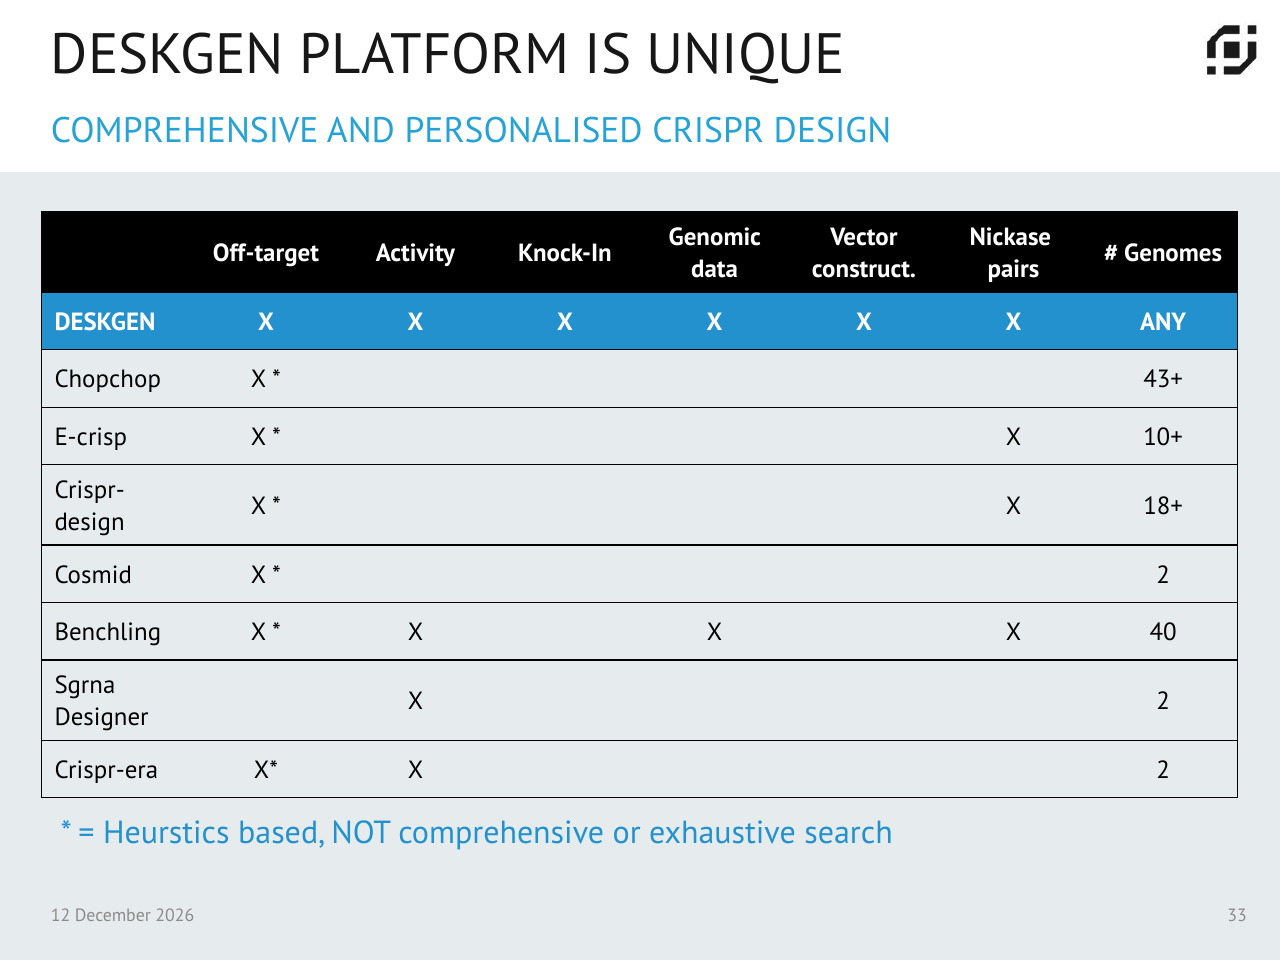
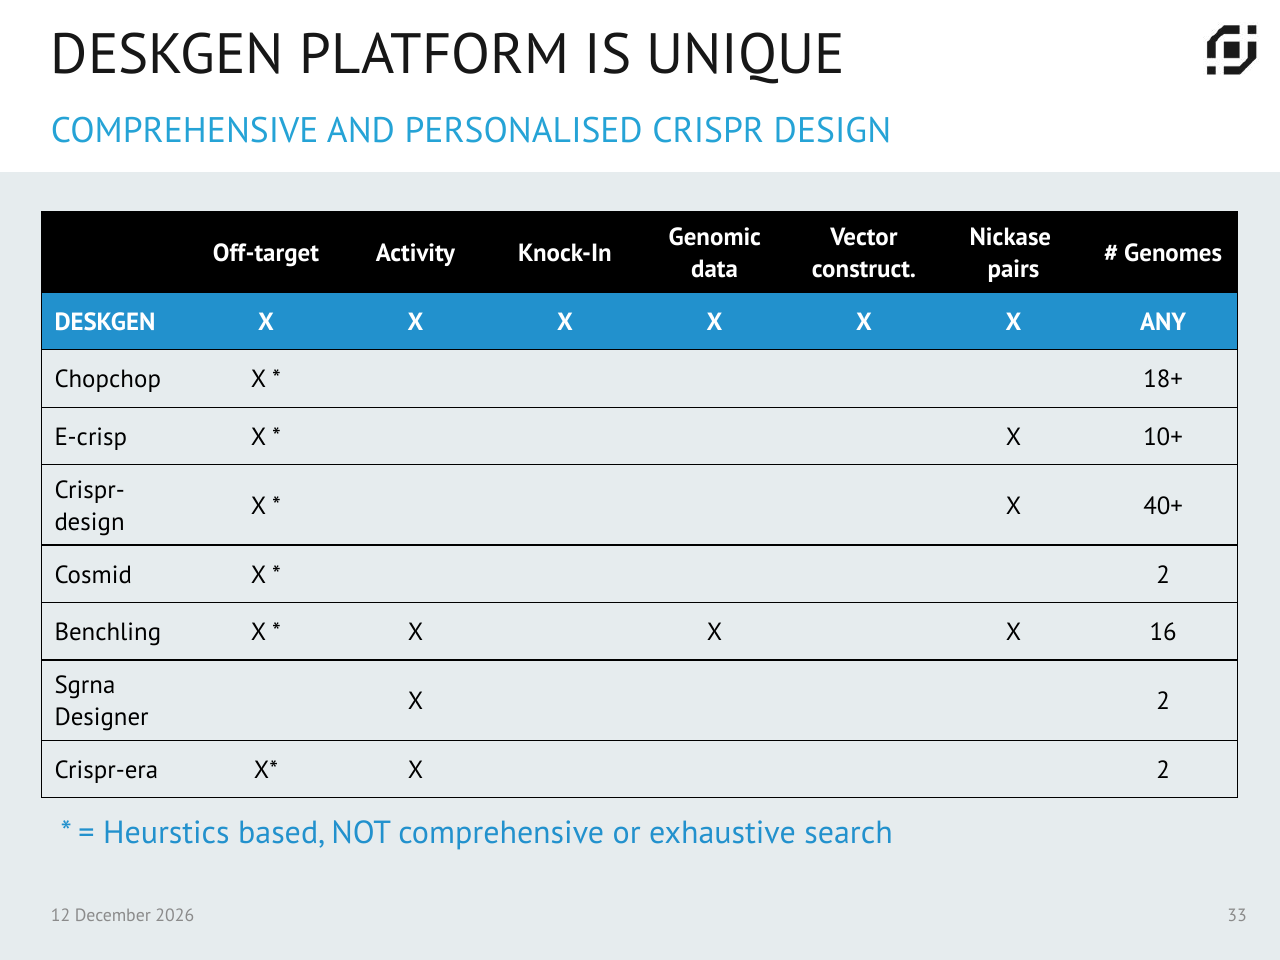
43+: 43+ -> 18+
18+: 18+ -> 40+
40: 40 -> 16
